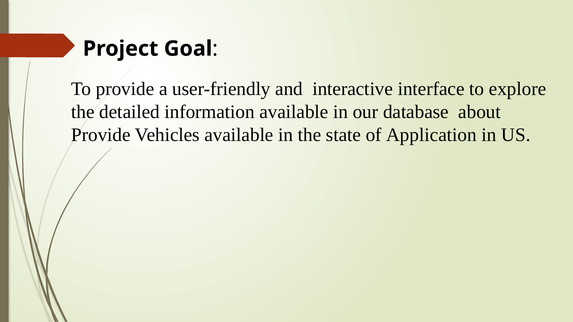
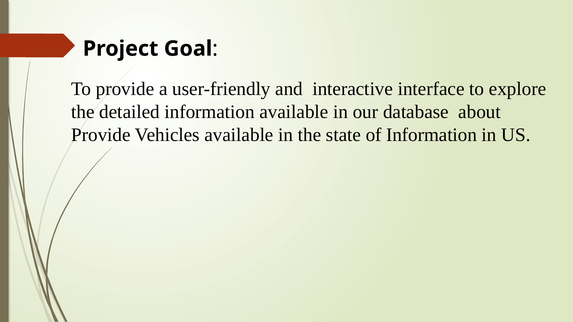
of Application: Application -> Information
